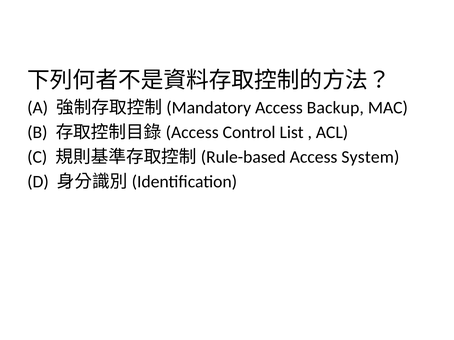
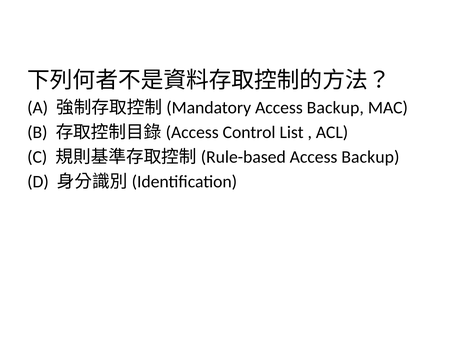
System at (370, 157): System -> Backup
